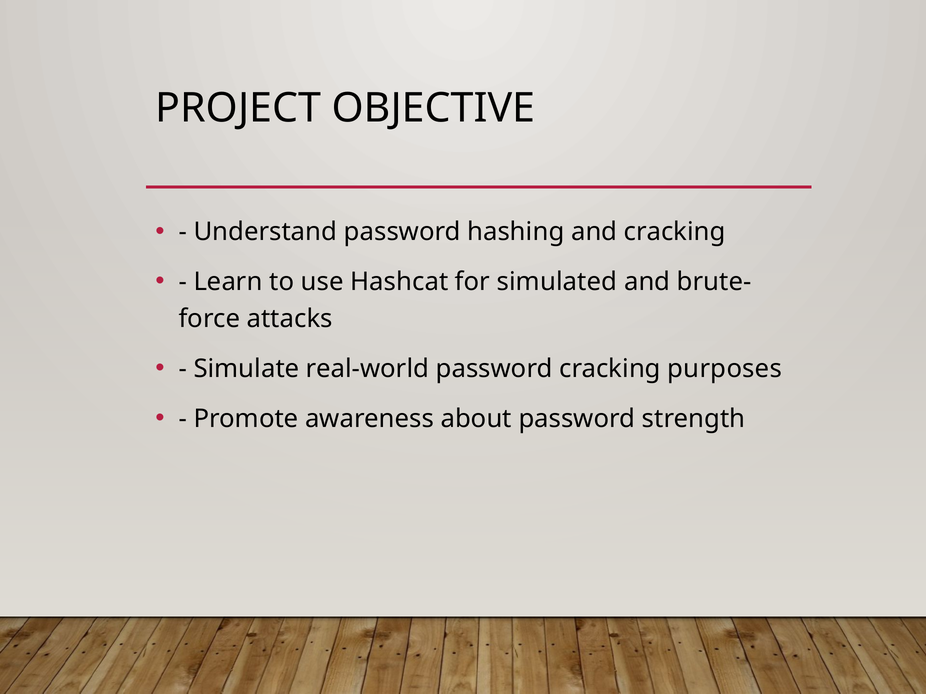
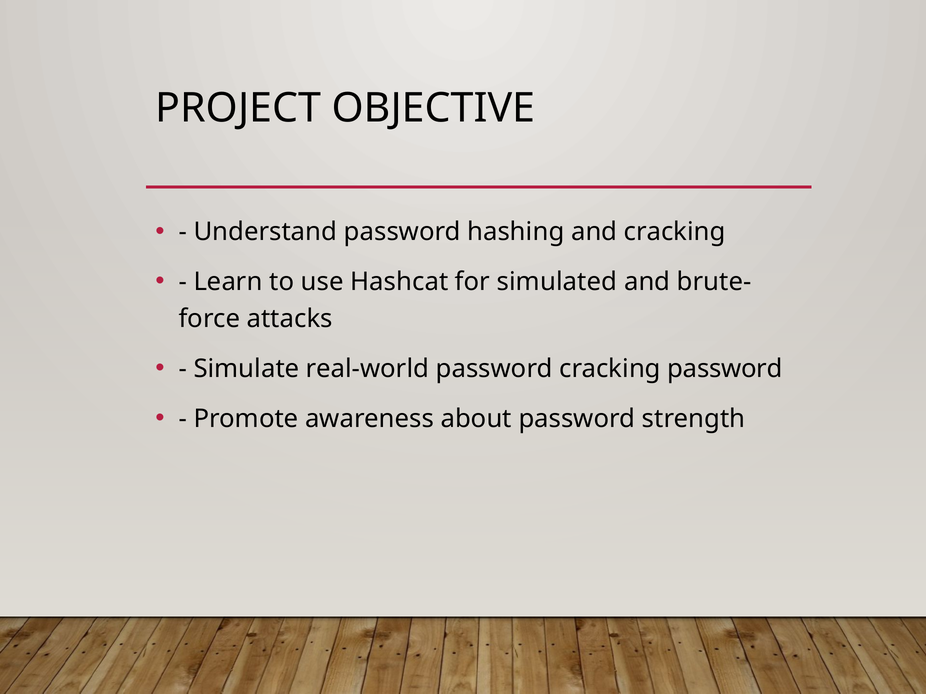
cracking purposes: purposes -> password
